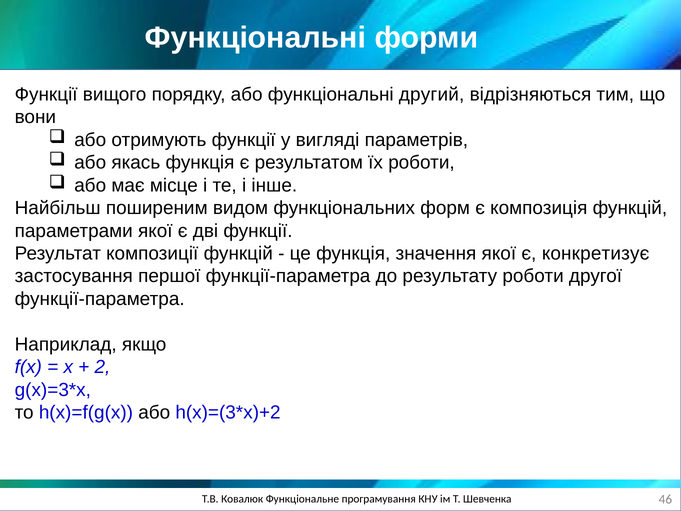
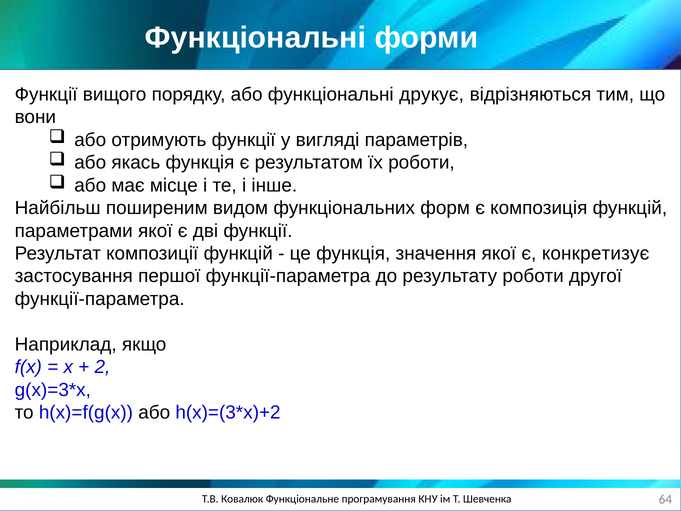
другий: другий -> друкує
46: 46 -> 64
